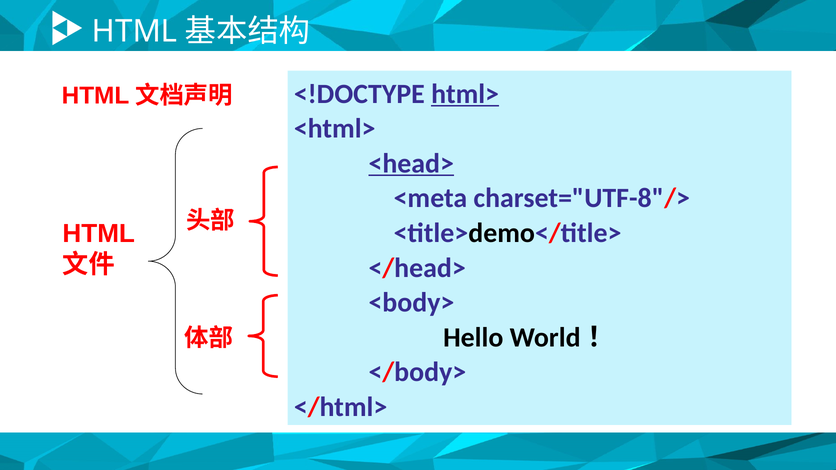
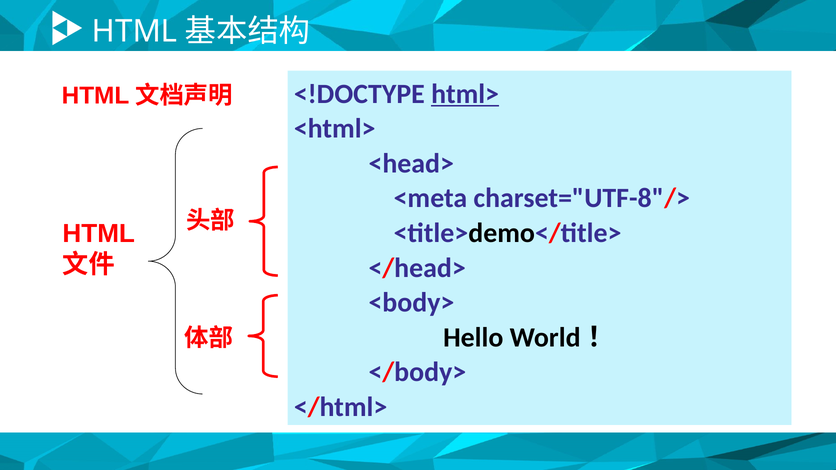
<head> underline: present -> none
